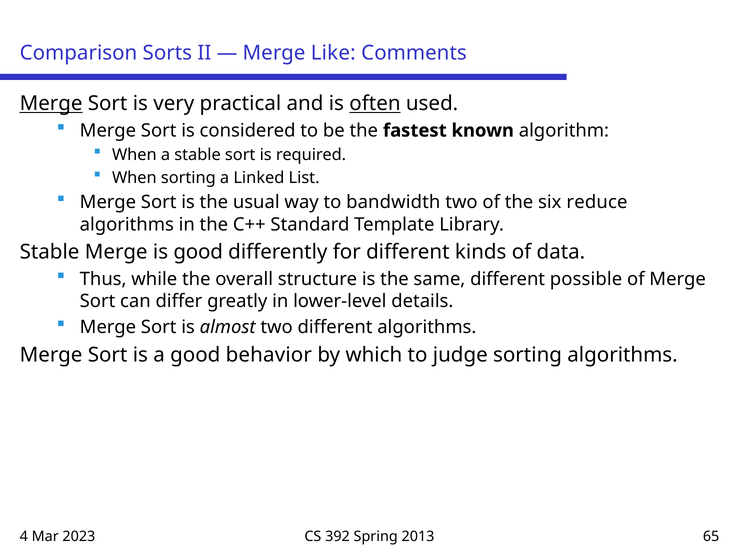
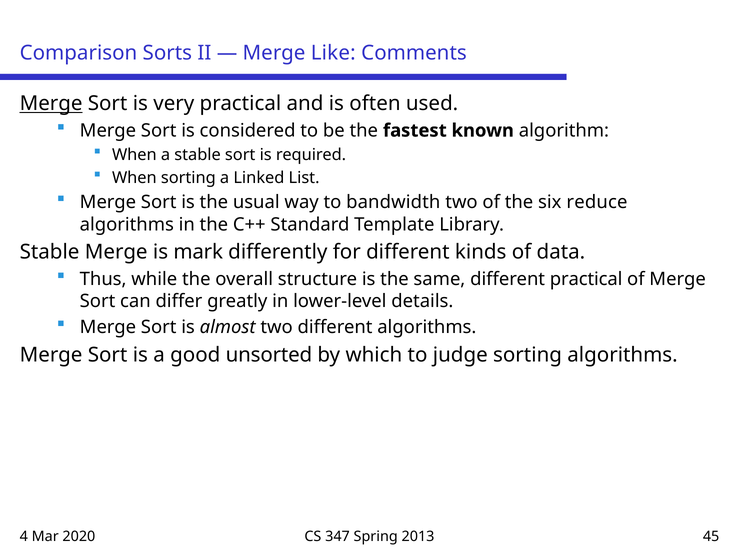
often underline: present -> none
is good: good -> mark
different possible: possible -> practical
behavior: behavior -> unsorted
2023: 2023 -> 2020
392: 392 -> 347
65: 65 -> 45
